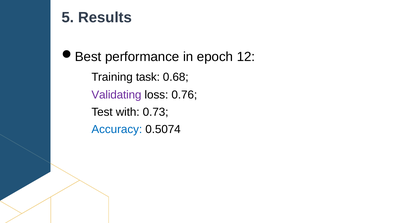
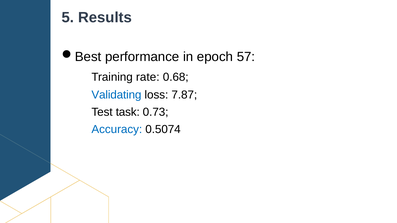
12: 12 -> 57
task: task -> rate
Validating colour: purple -> blue
0.76: 0.76 -> 7.87
with: with -> task
